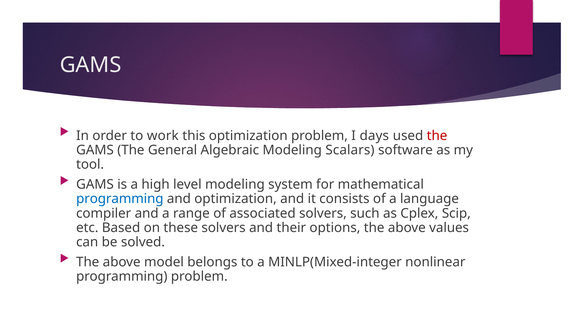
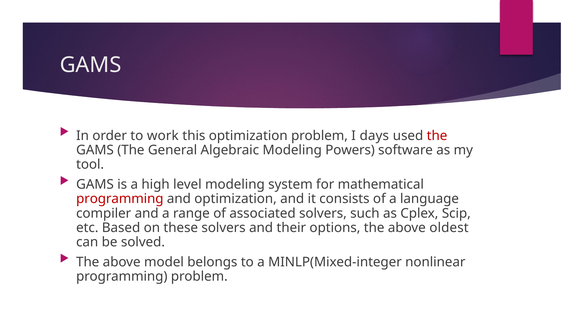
Scalars: Scalars -> Powers
programming at (120, 199) colour: blue -> red
values: values -> oldest
